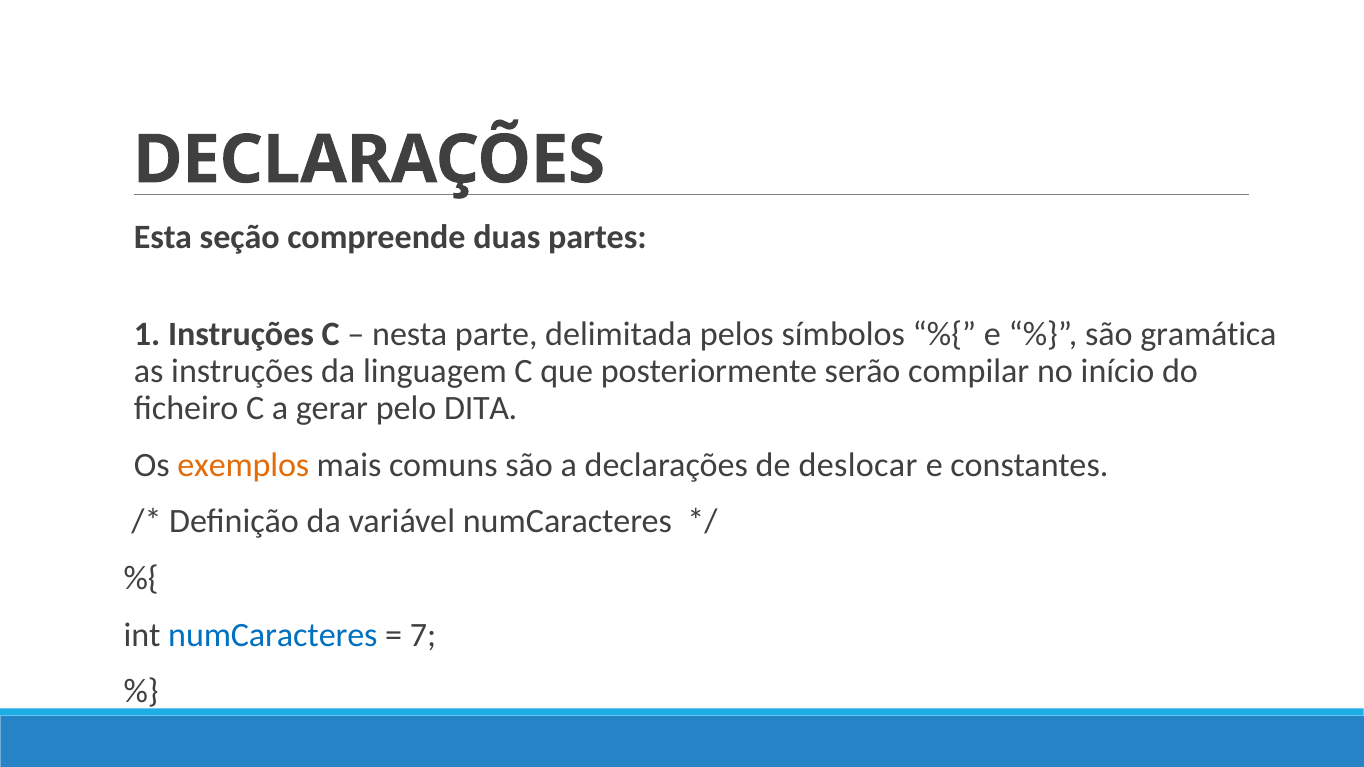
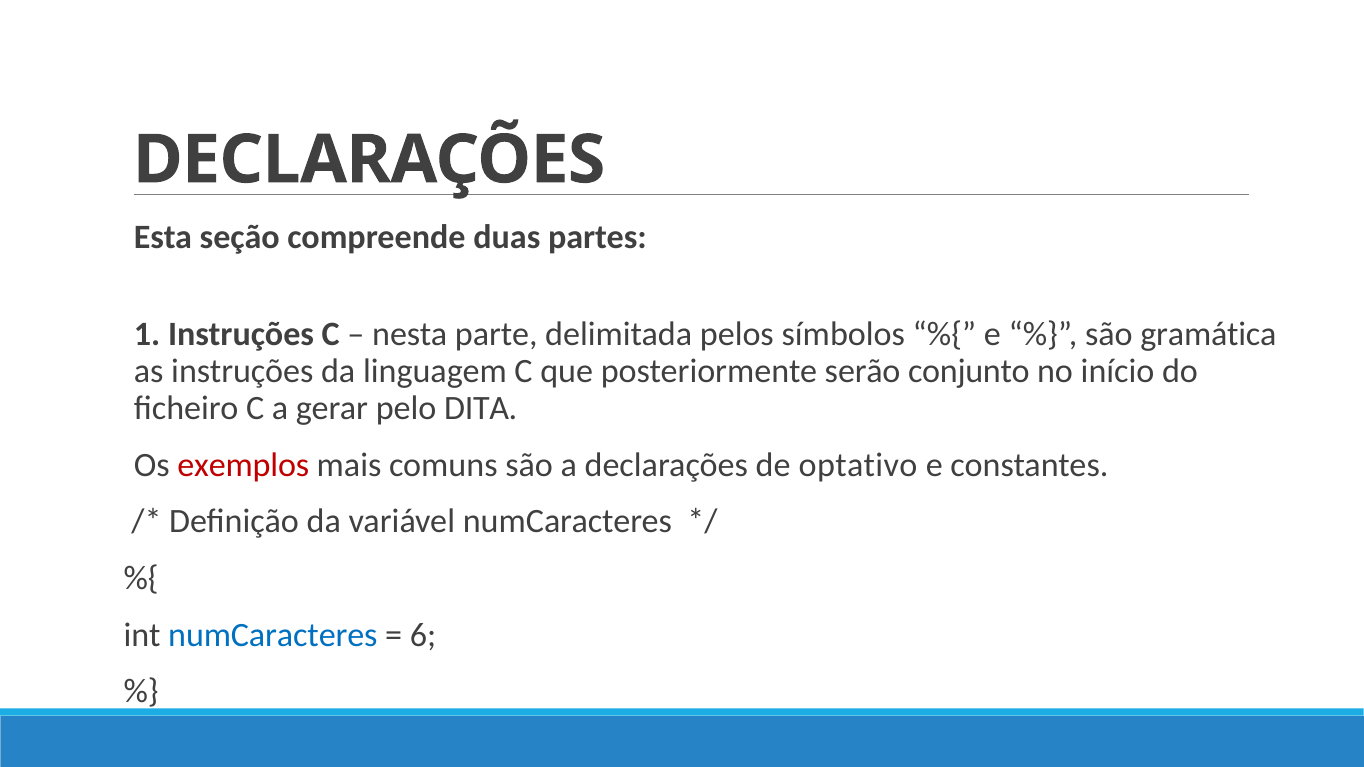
compilar: compilar -> conjunto
exemplos colour: orange -> red
deslocar: deslocar -> optativo
7: 7 -> 6
